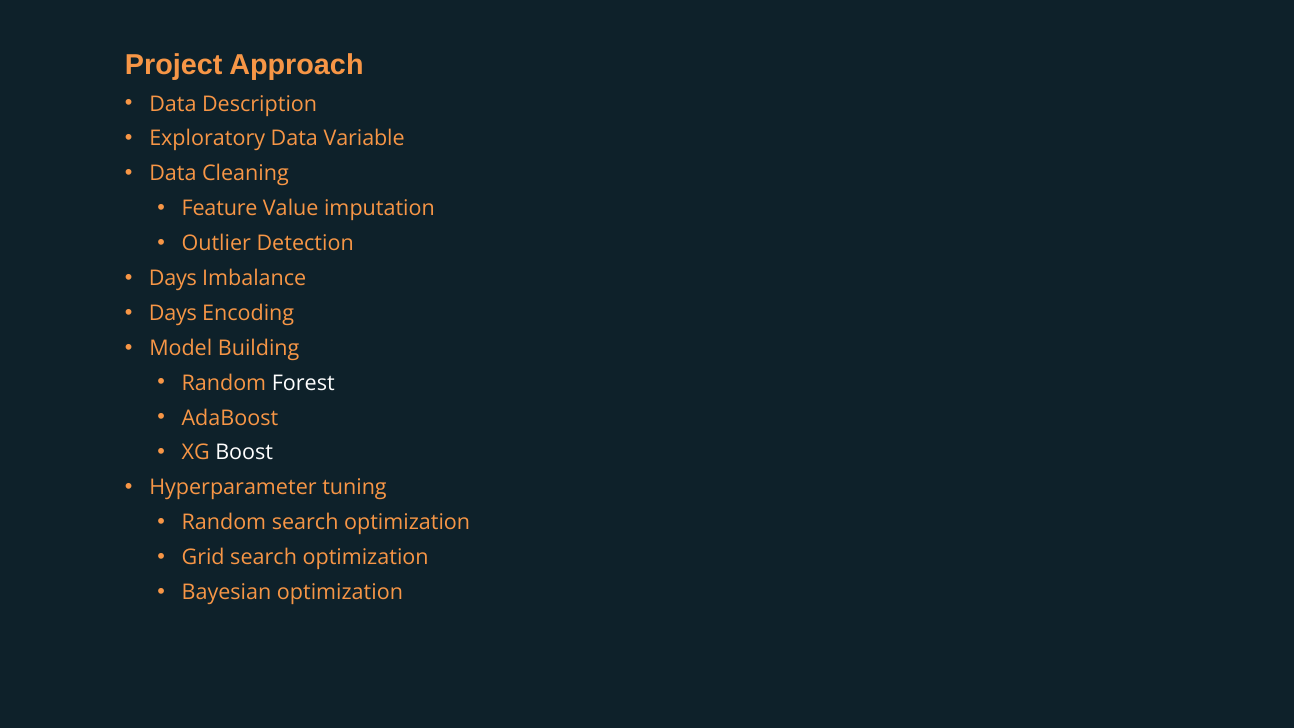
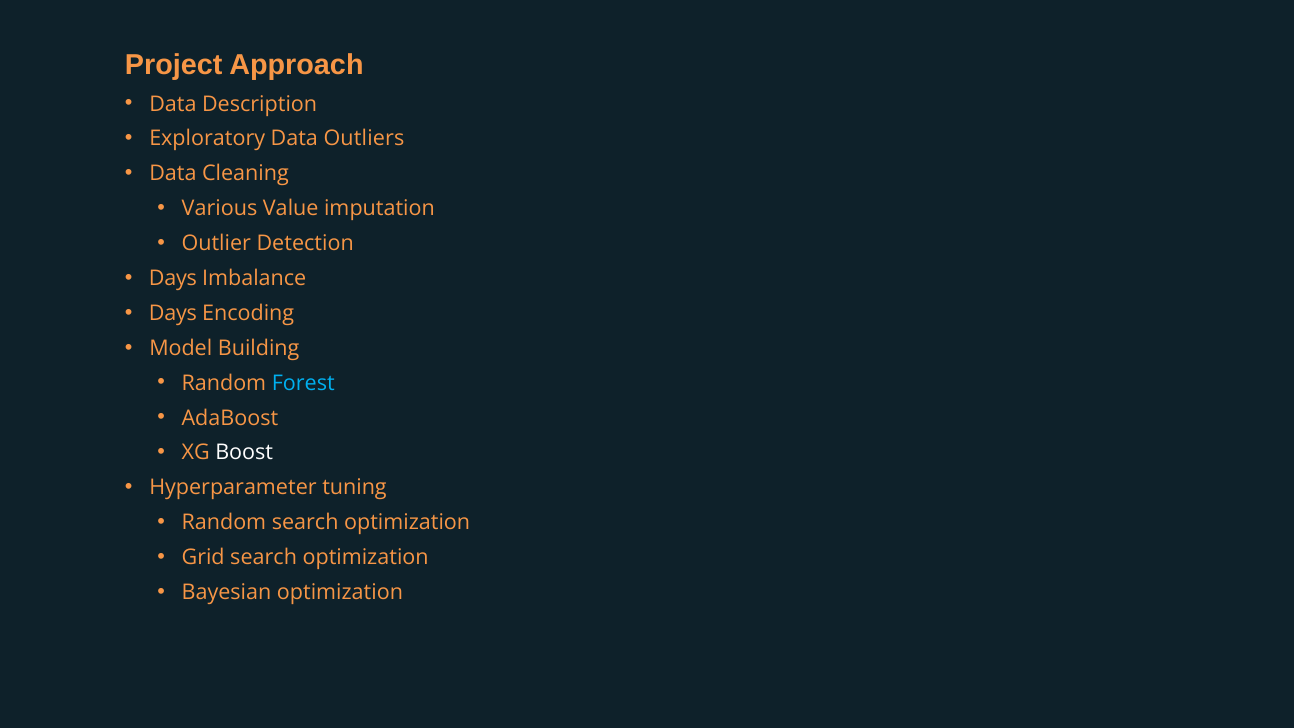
Variable: Variable -> Outliers
Feature: Feature -> Various
Forest colour: white -> light blue
